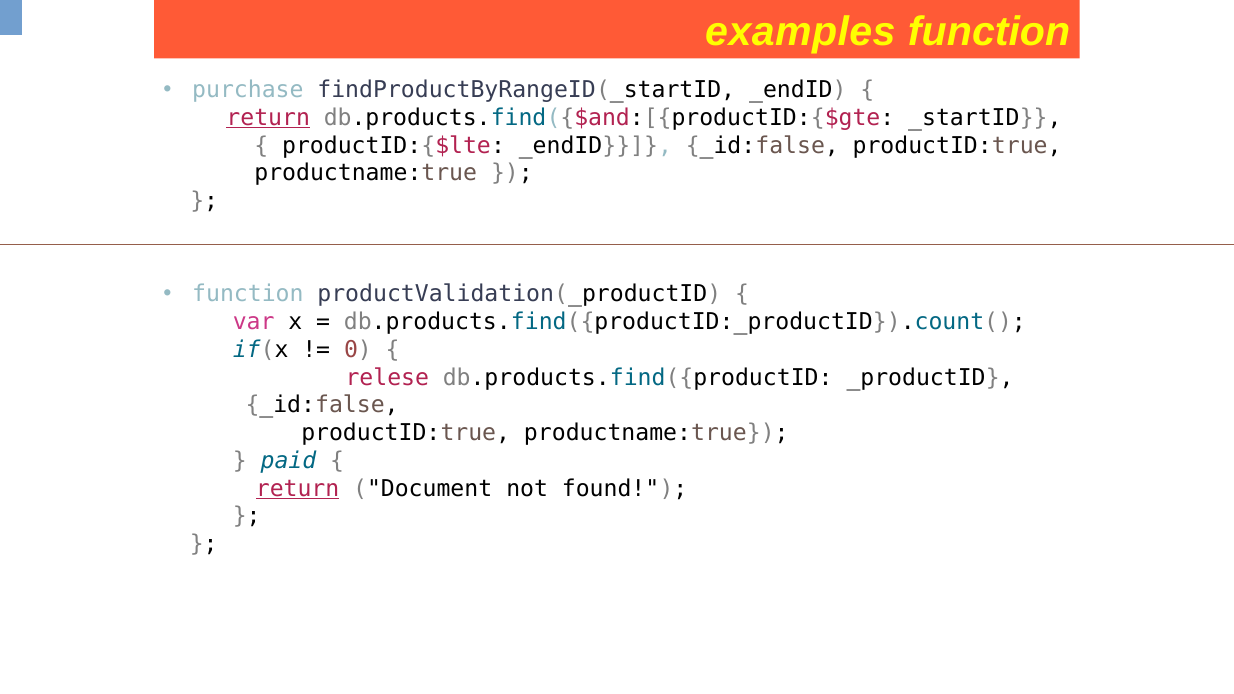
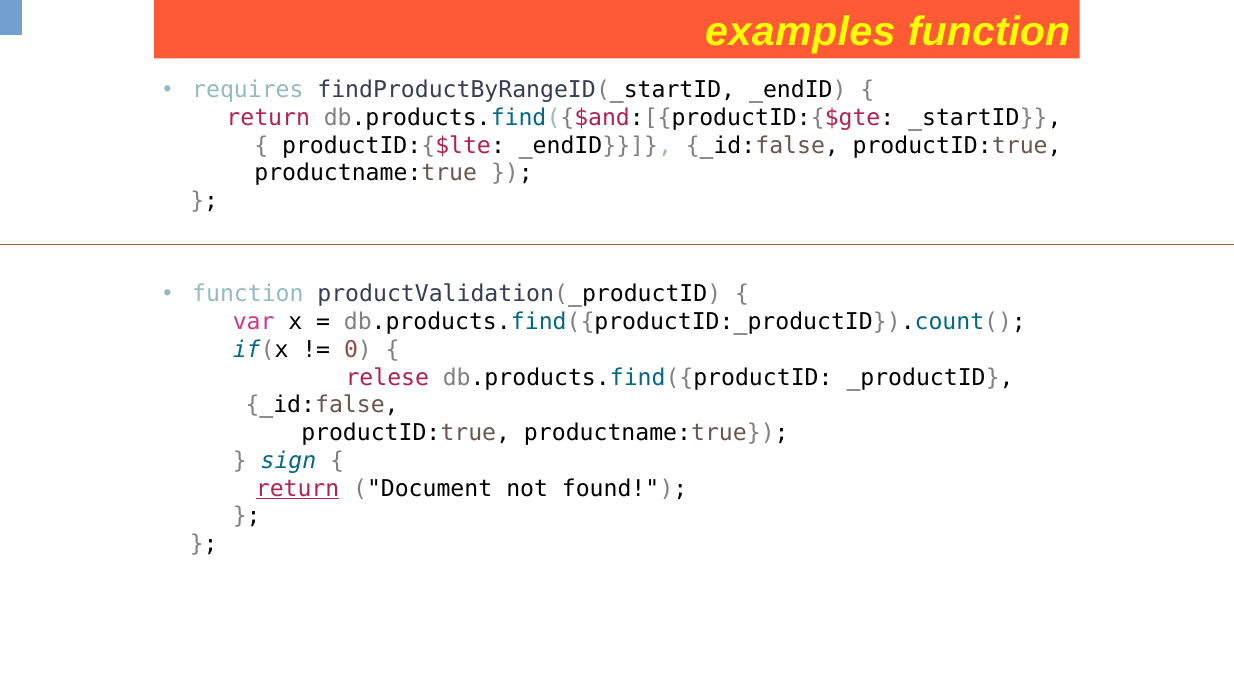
purchase: purchase -> requires
return at (268, 118) underline: present -> none
paid: paid -> sign
